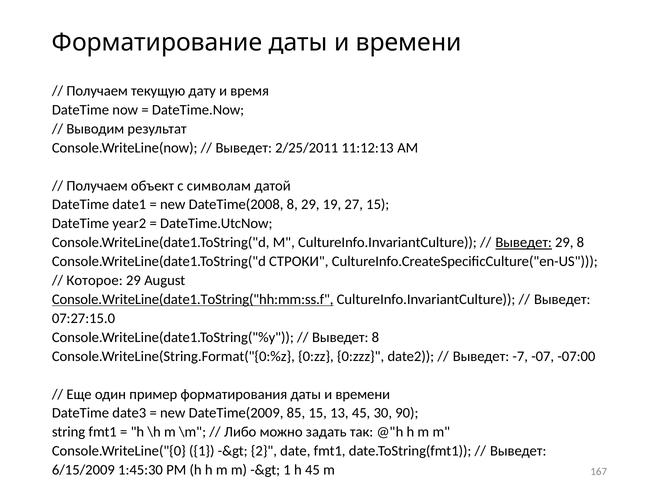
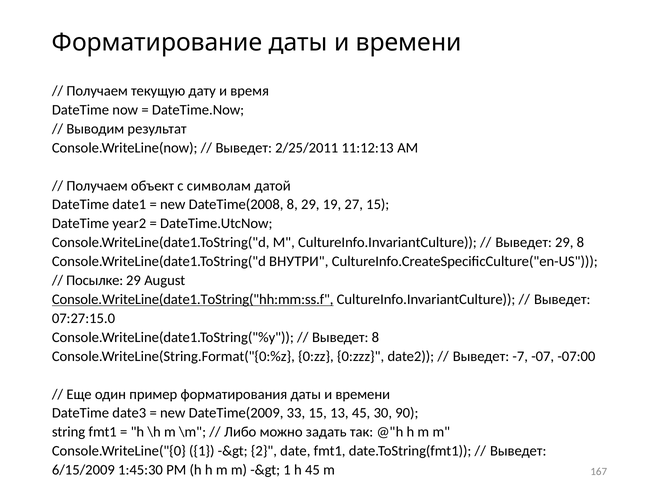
Выведет at (524, 243) underline: present -> none
СТРОКИ: СТРОКИ -> ВНУТРИ
Которое: Которое -> Посылке
85: 85 -> 33
